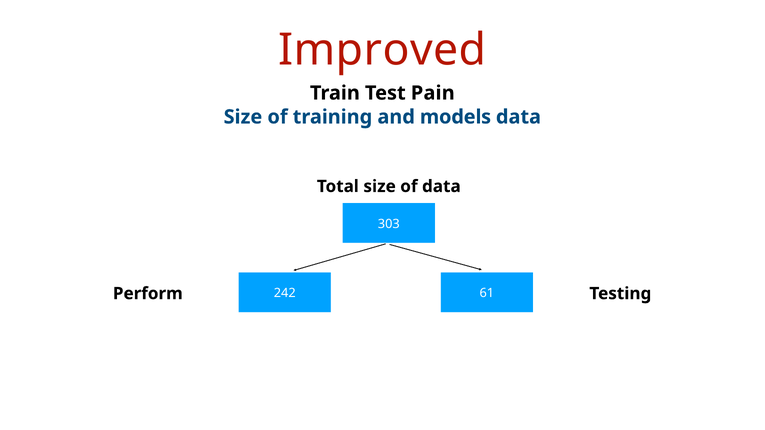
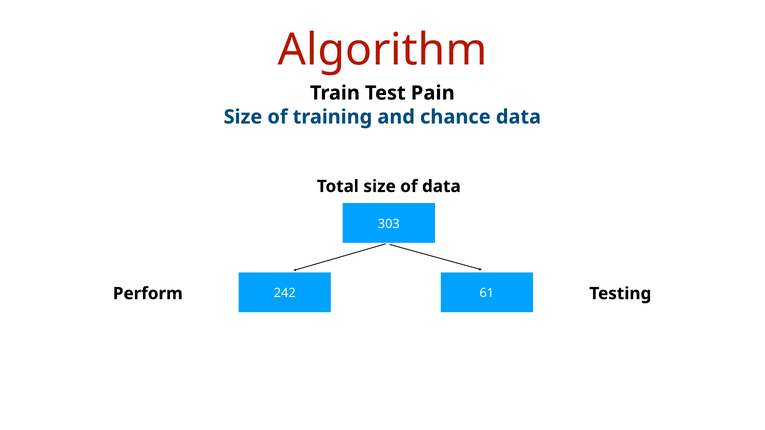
Improved: Improved -> Algorithm
models: models -> chance
